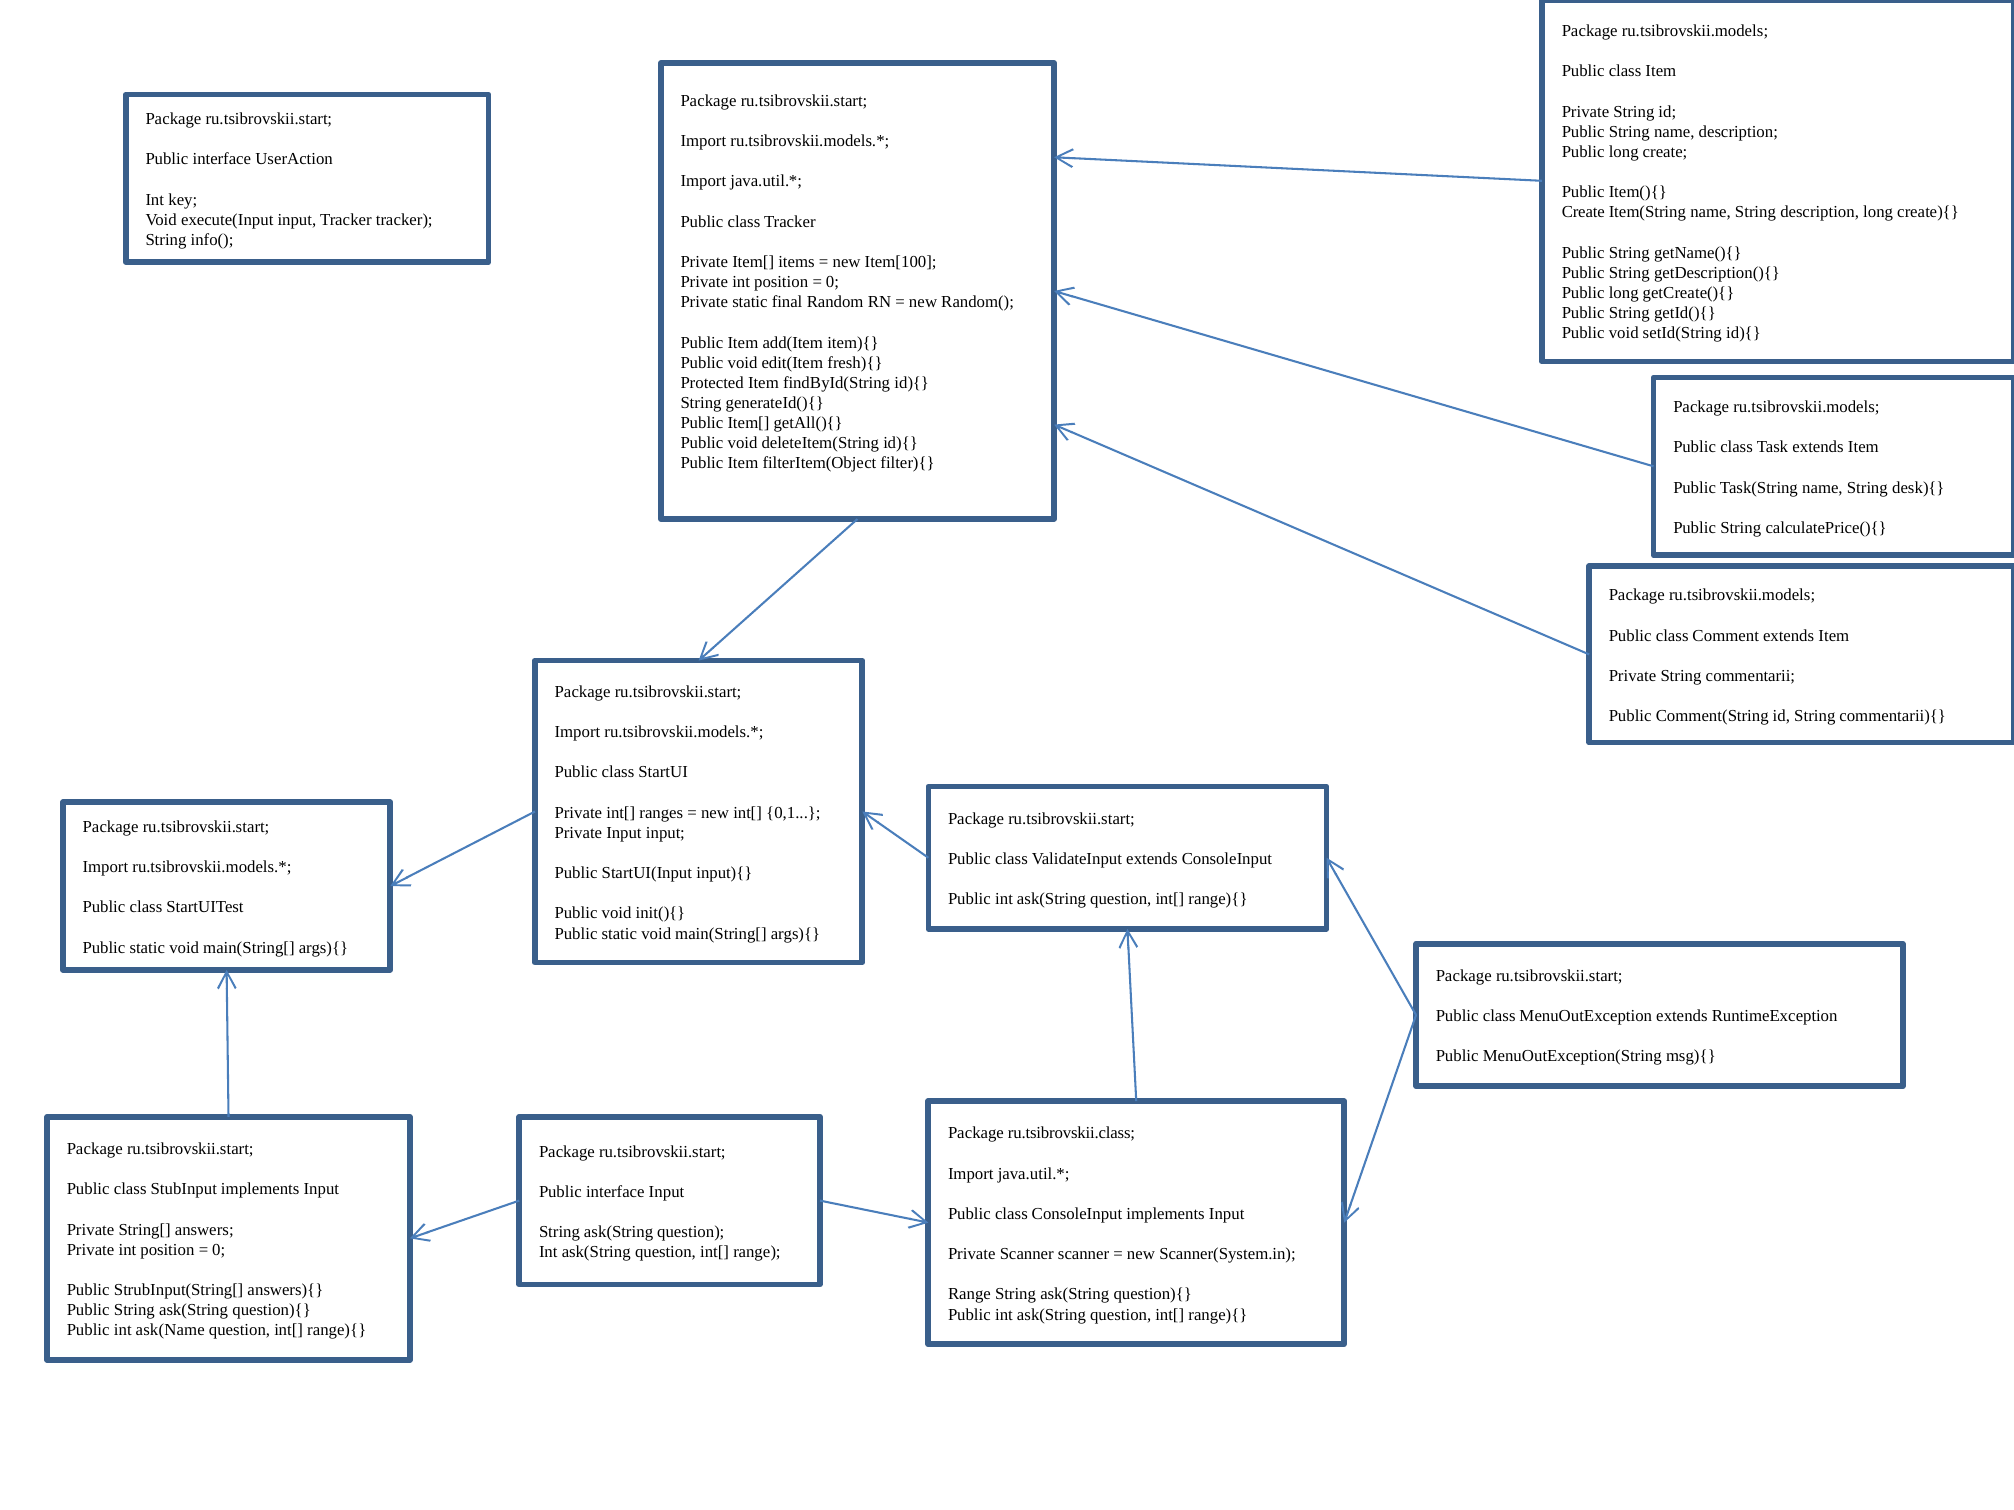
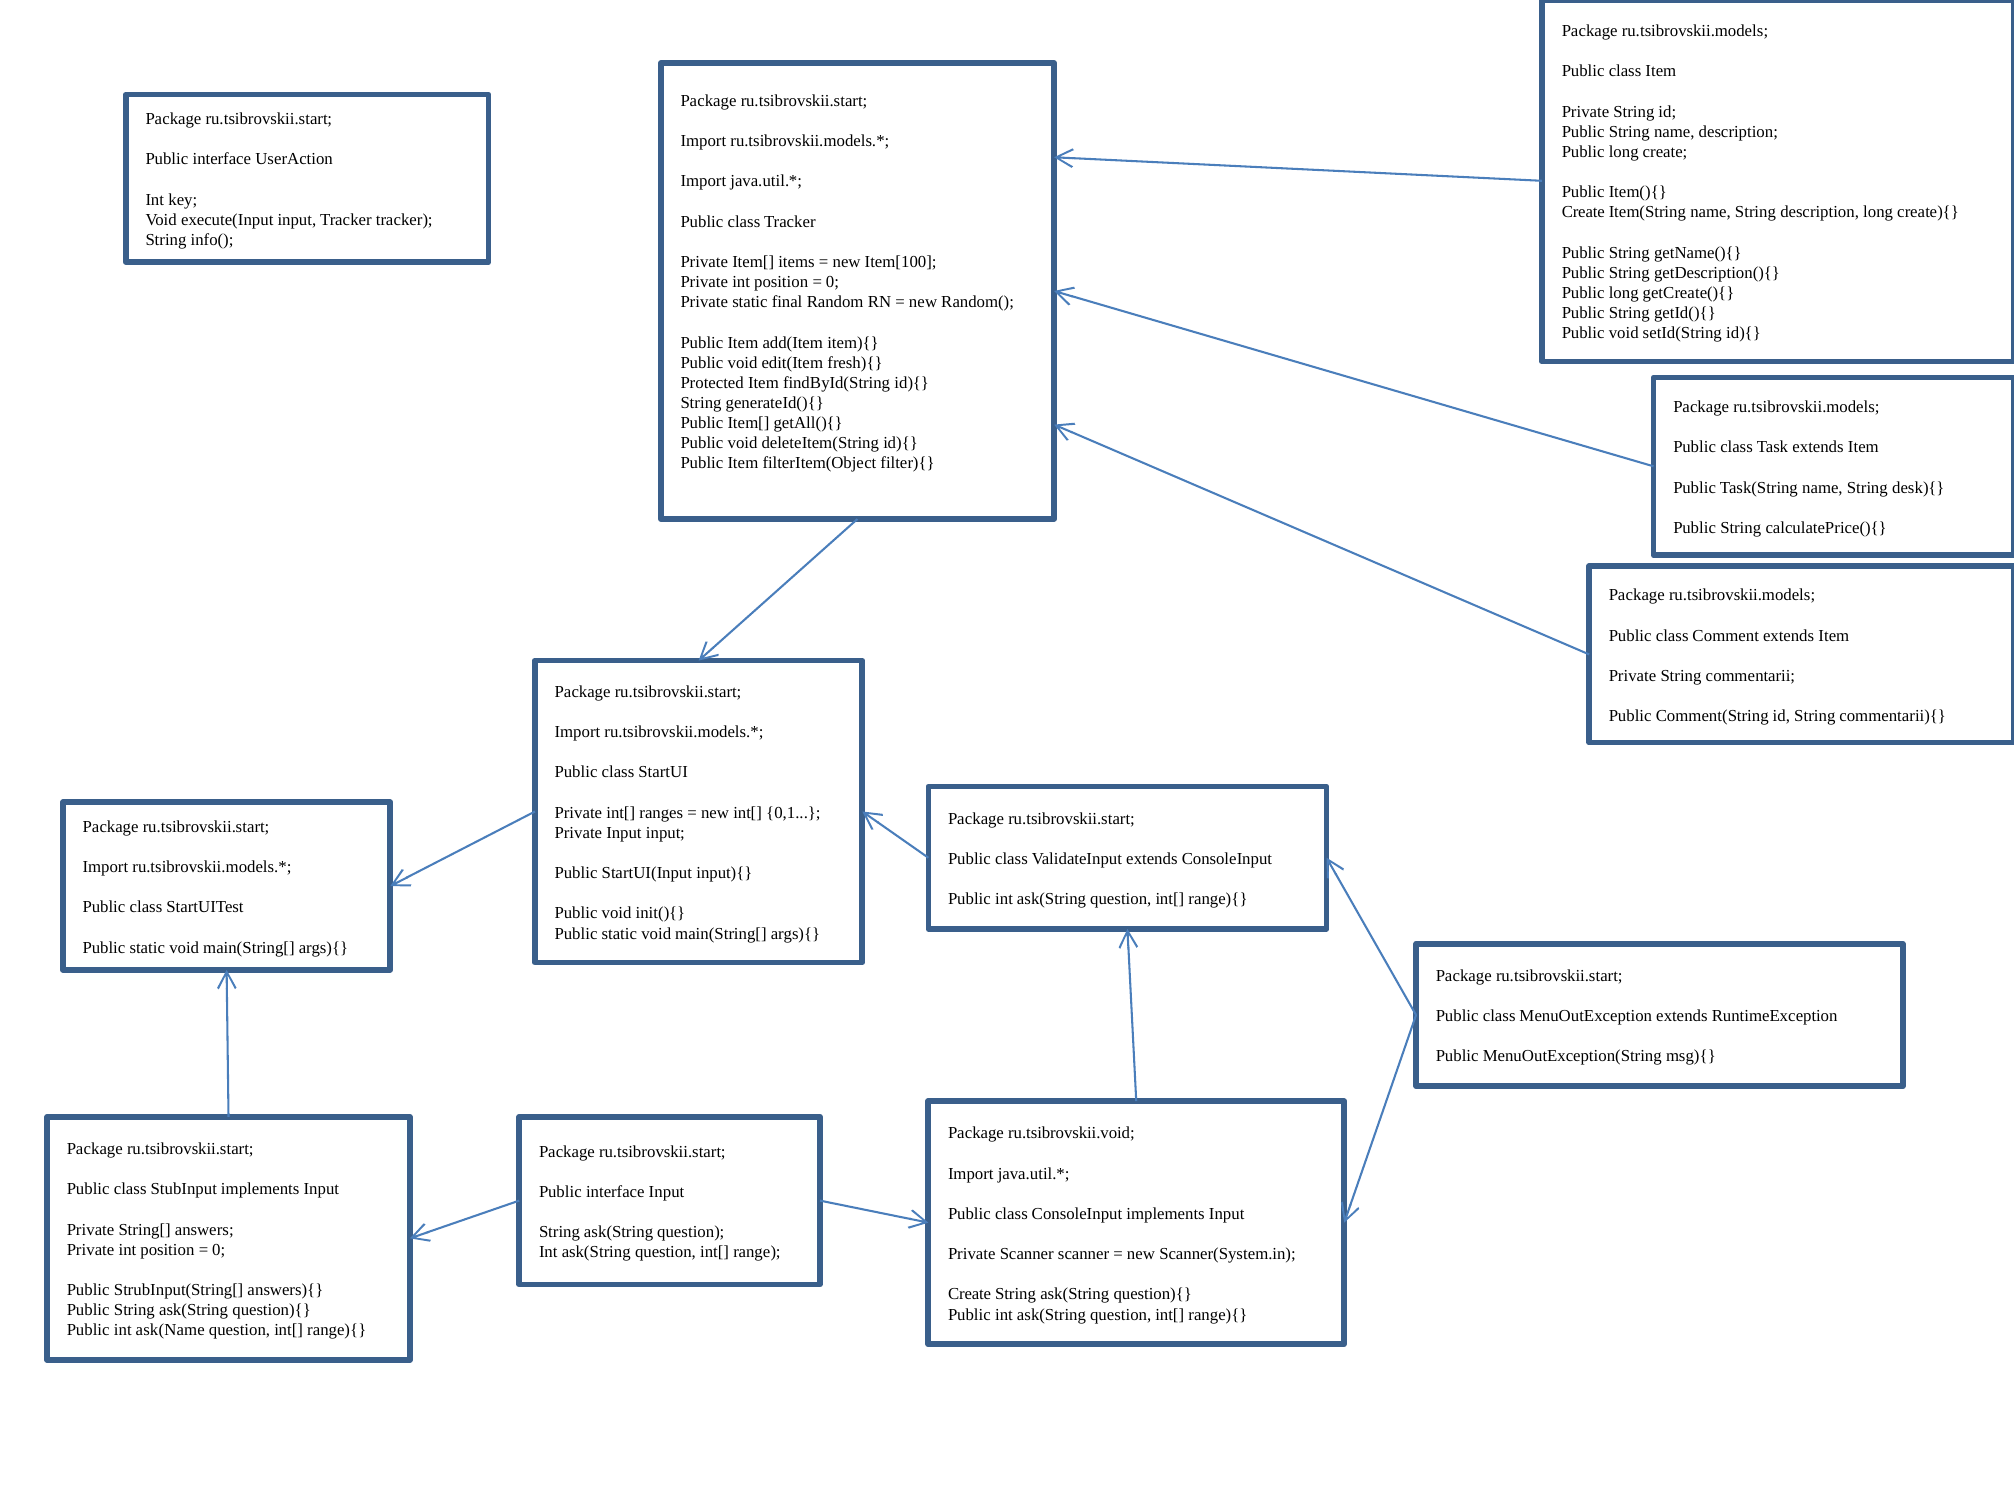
ru.tsibrovskii.class: ru.tsibrovskii.class -> ru.tsibrovskii.void
Range at (969, 1295): Range -> Create
